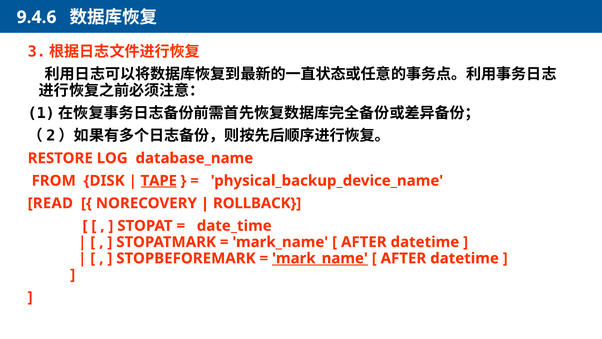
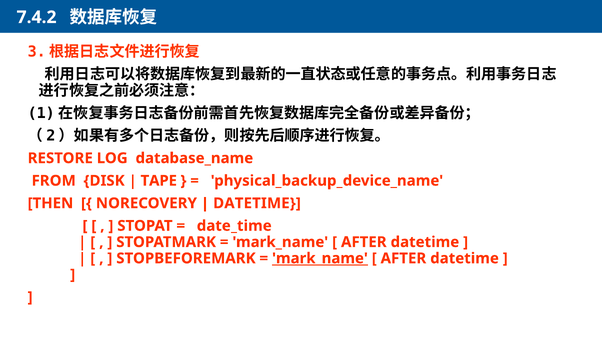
9.4.6: 9.4.6 -> 7.4.2
TAPE underline: present -> none
READ: READ -> THEN
ROLLBACK at (257, 203): ROLLBACK -> DATETIME
